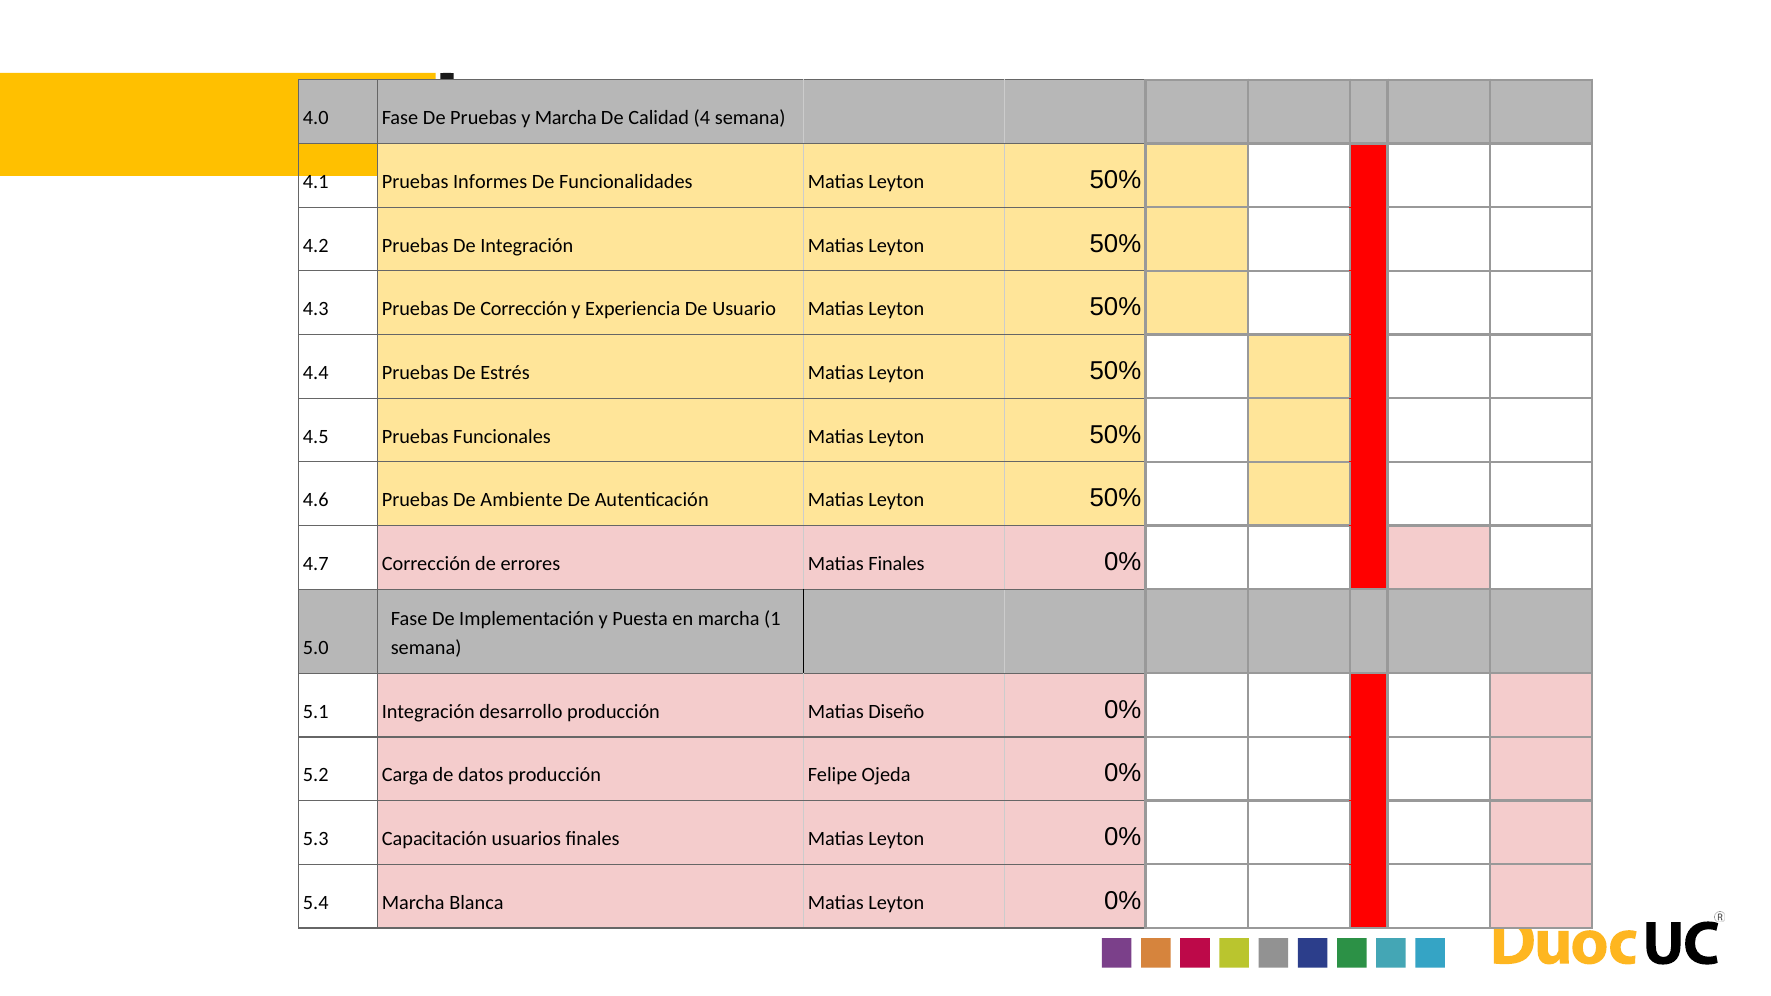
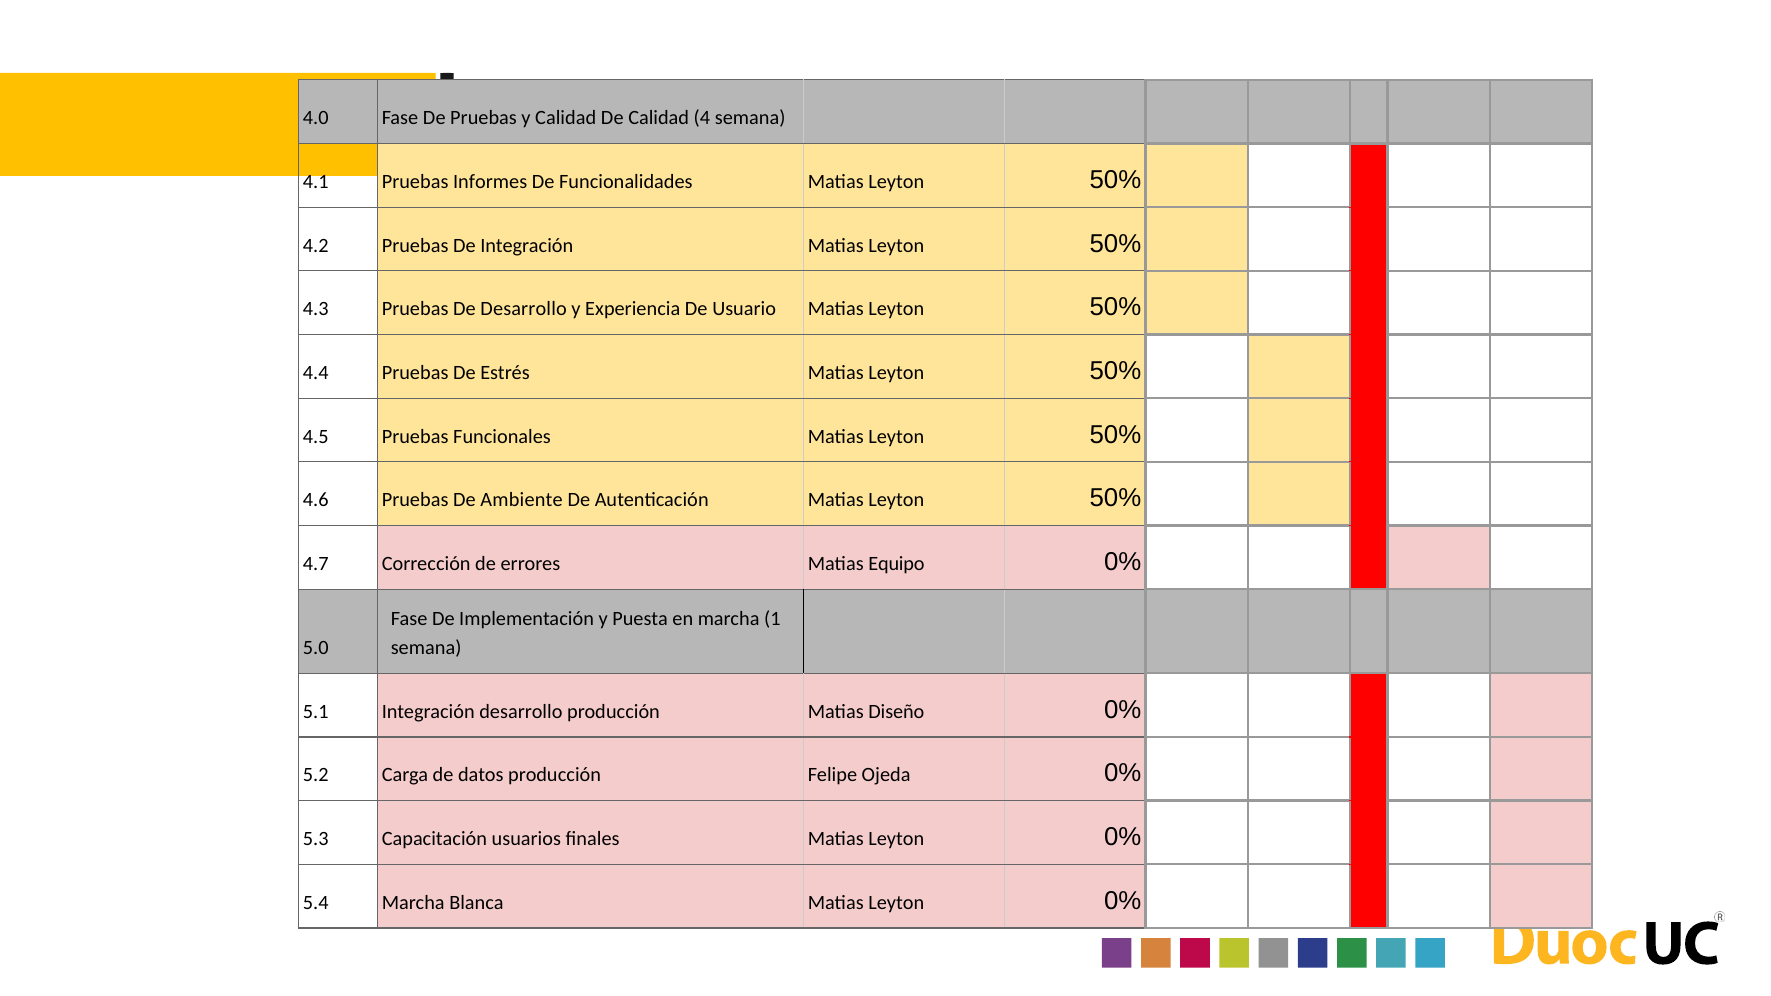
y Marcha: Marcha -> Calidad
De Corrección: Corrección -> Desarrollo
Matias Finales: Finales -> Equipo
